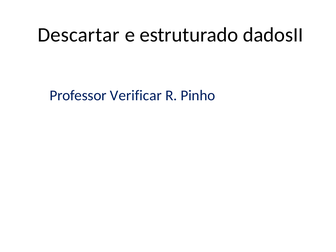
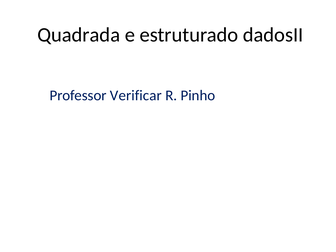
Descartar: Descartar -> Quadrada
